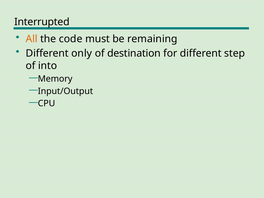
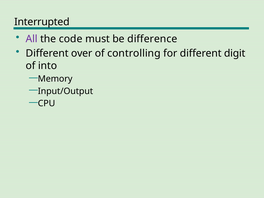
All colour: orange -> purple
remaining: remaining -> difference
only: only -> over
destination: destination -> controlling
step: step -> digit
